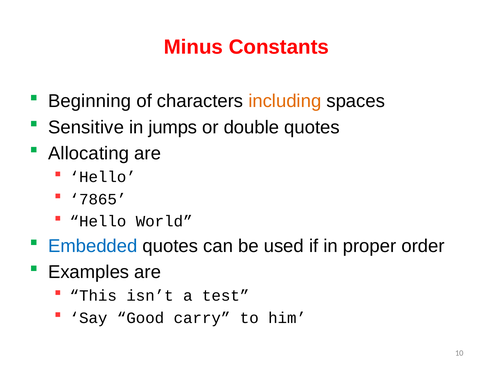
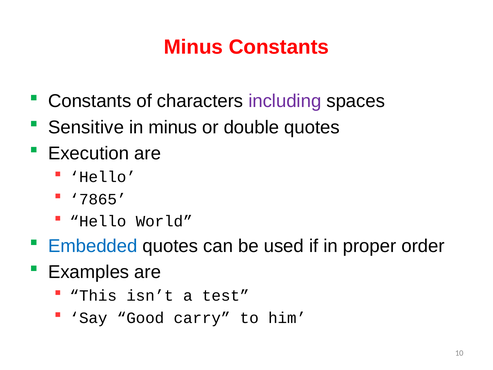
Beginning at (90, 101): Beginning -> Constants
including colour: orange -> purple
in jumps: jumps -> minus
Allocating: Allocating -> Execution
